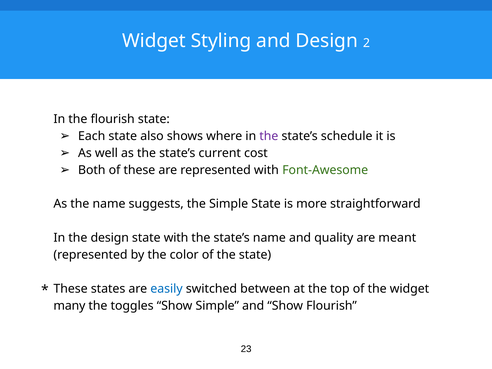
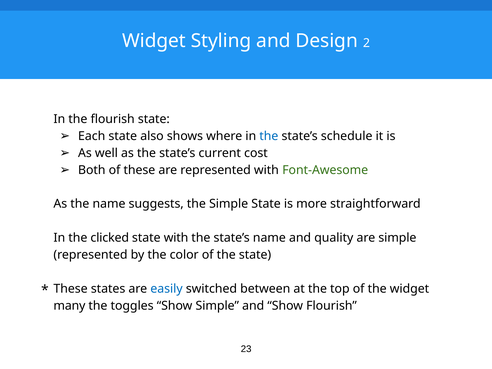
the at (269, 136) colour: purple -> blue
the design: design -> clicked
are meant: meant -> simple
